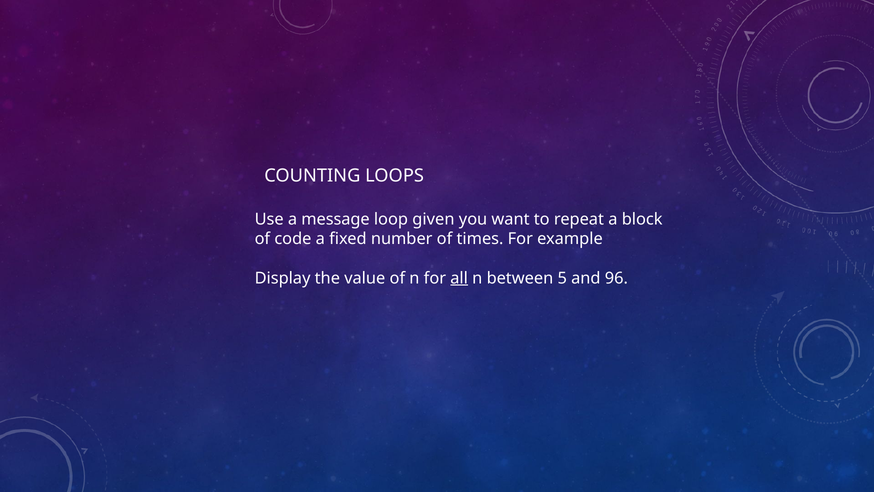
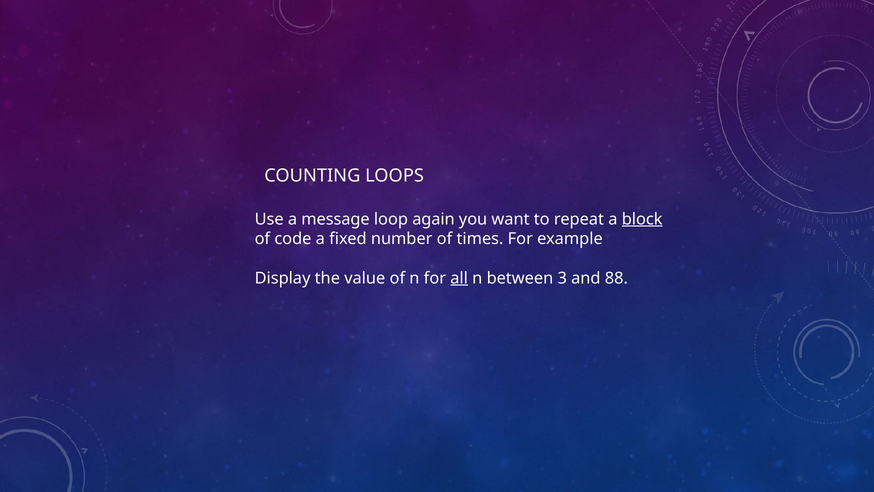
given: given -> again
block underline: none -> present
5: 5 -> 3
96: 96 -> 88
